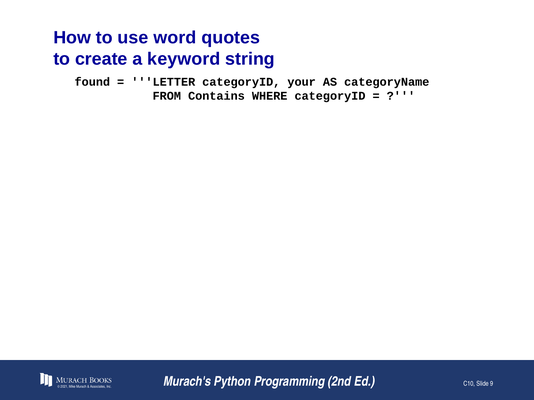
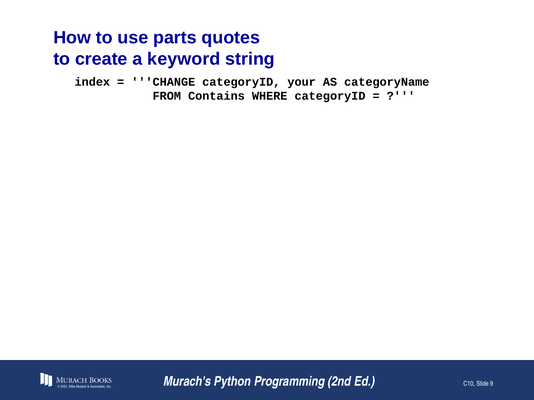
word: word -> parts
found: found -> index
LETTER: LETTER -> CHANGE
